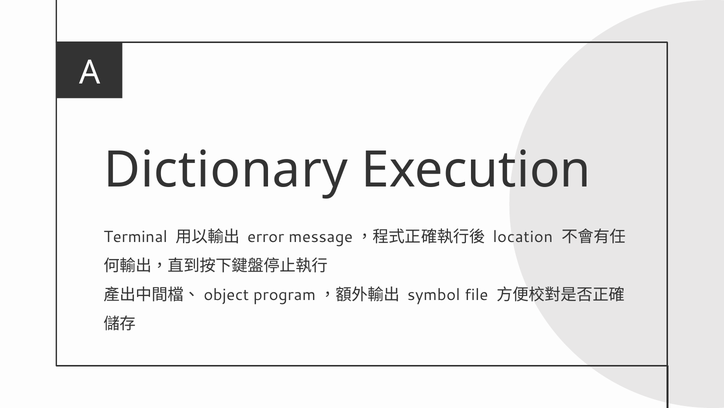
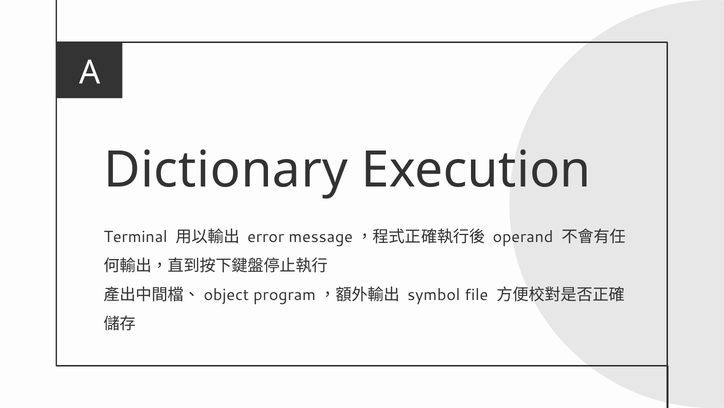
location: location -> operand
